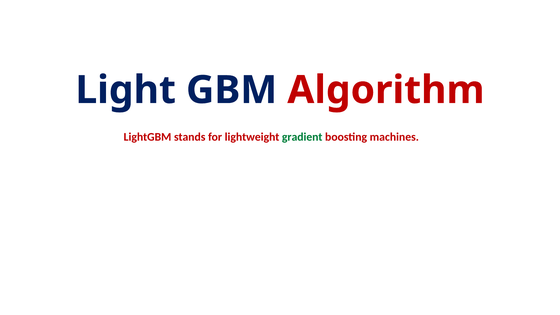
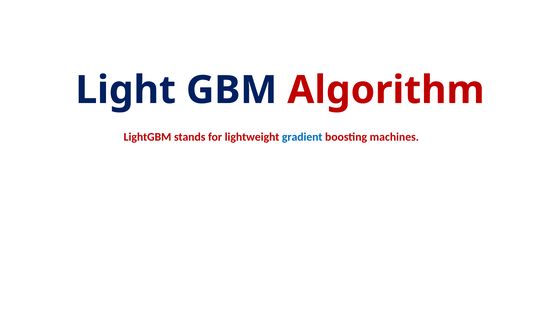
gradient colour: green -> blue
